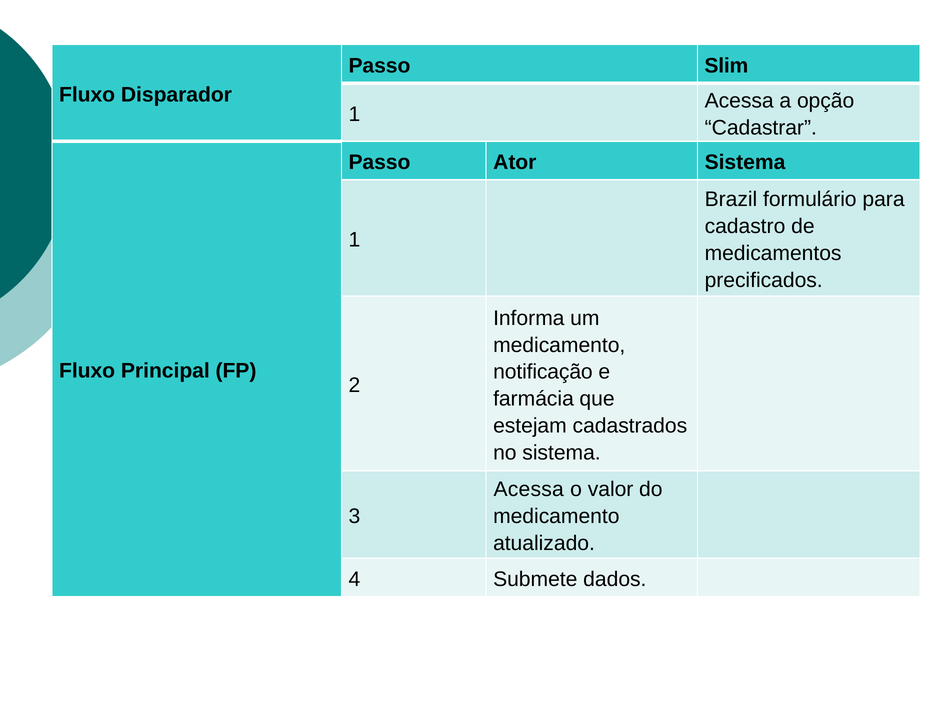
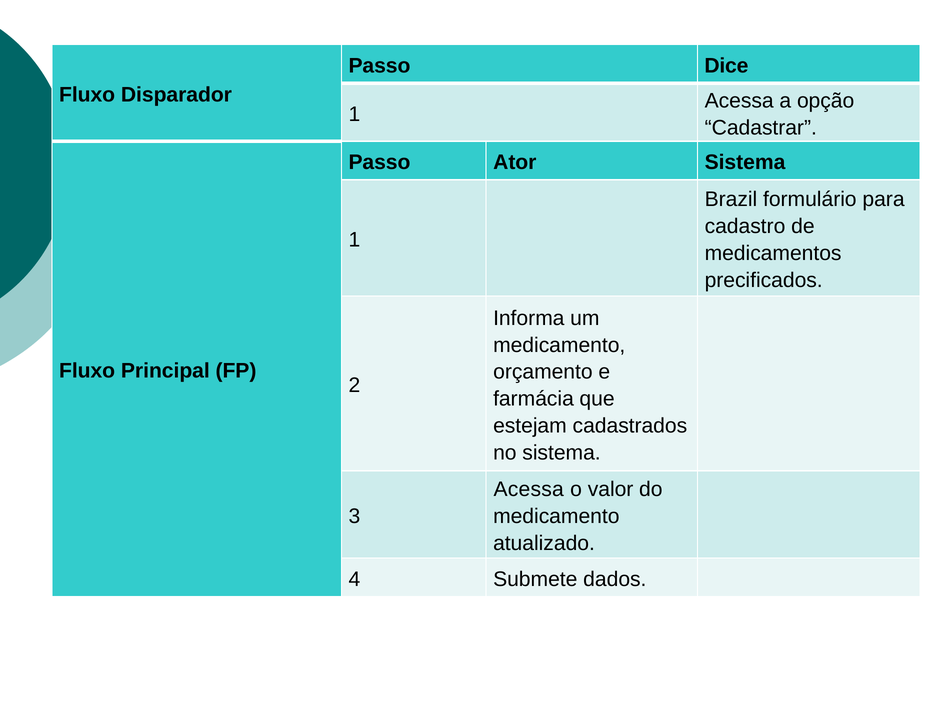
Slim: Slim -> Dice
notificação: notificação -> orçamento
